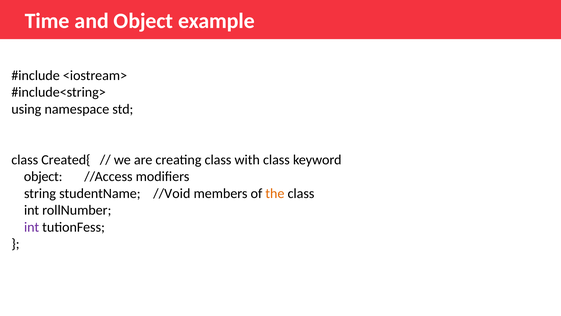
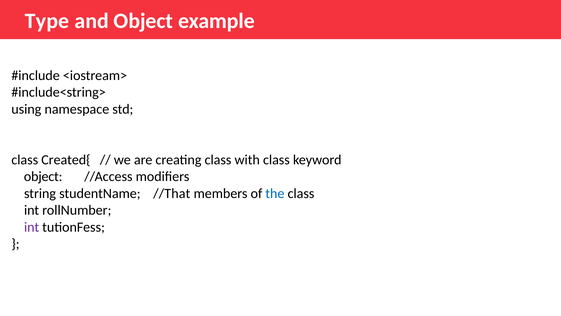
Time: Time -> Type
//Void: //Void -> //That
the colour: orange -> blue
